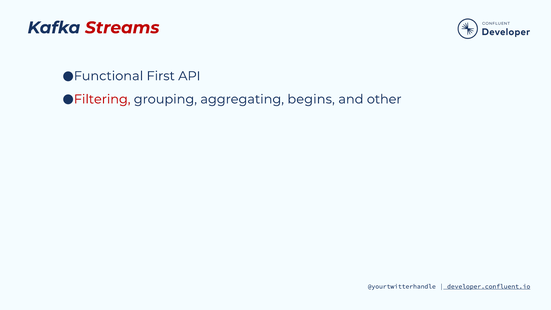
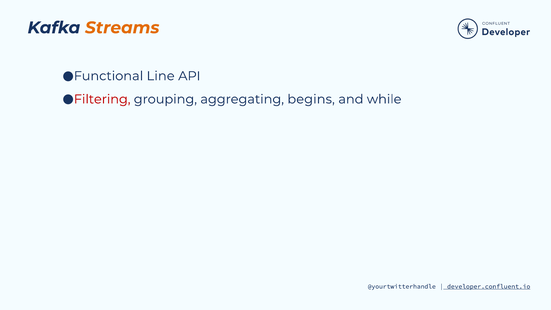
Streams colour: red -> orange
First: First -> Line
other: other -> while
